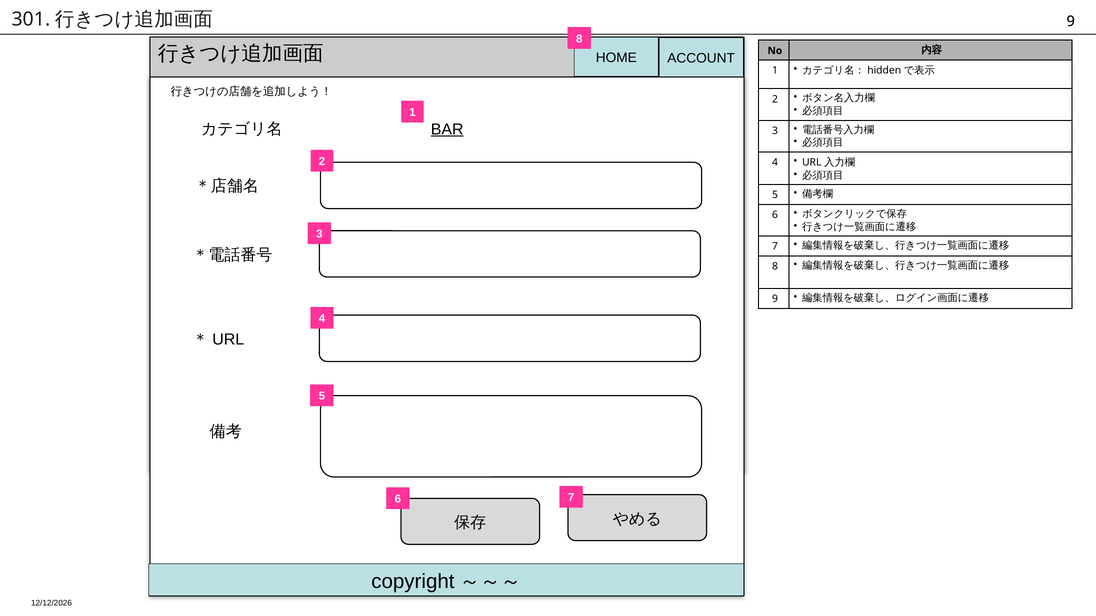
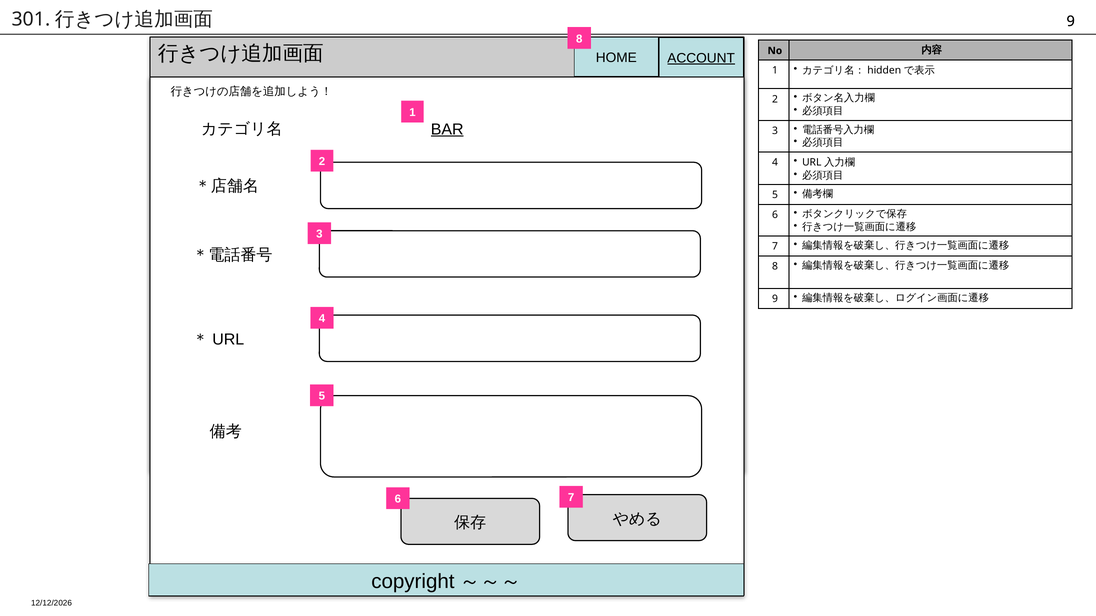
ACCOUNT underline: none -> present
